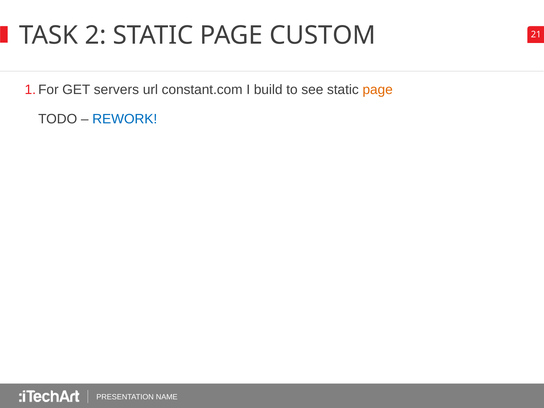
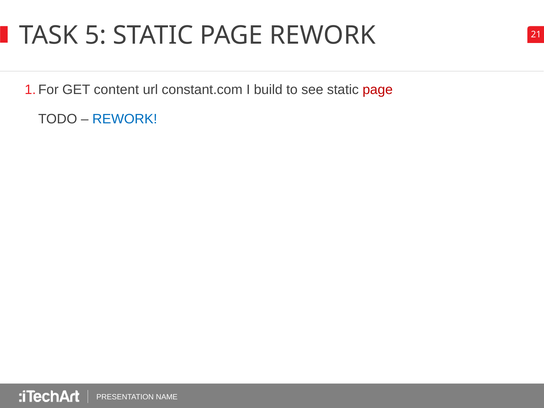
2: 2 -> 5
PAGE CUSTOM: CUSTOM -> REWORK
servers: servers -> content
page at (378, 90) colour: orange -> red
